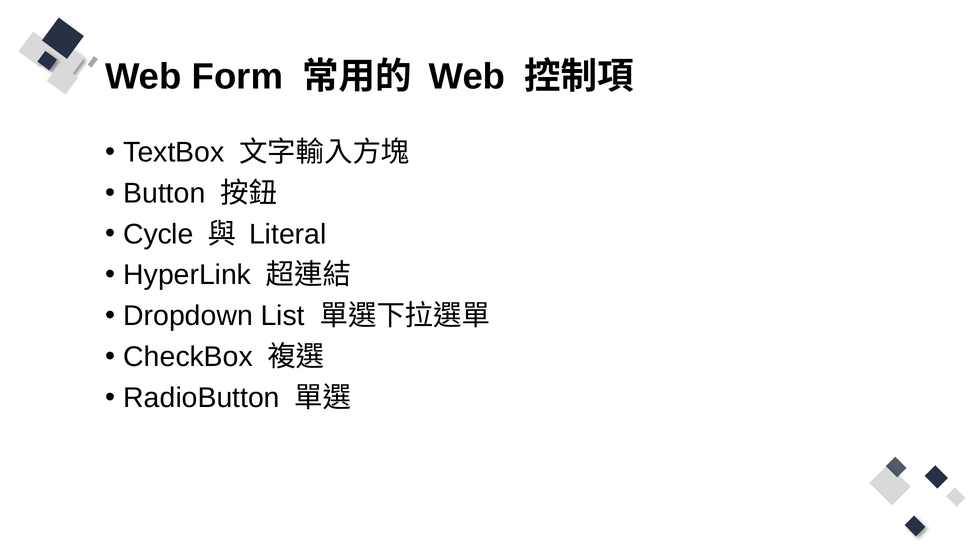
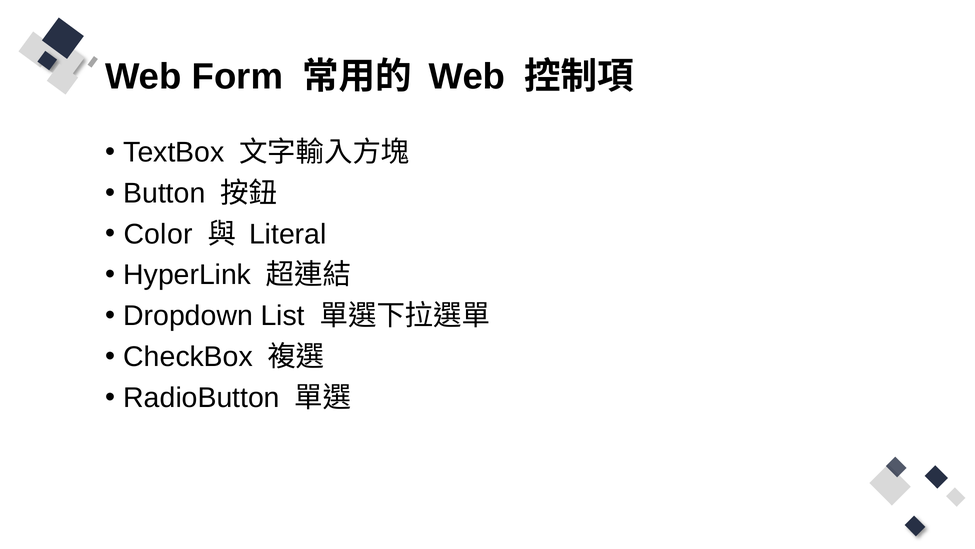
Cycle: Cycle -> Color
